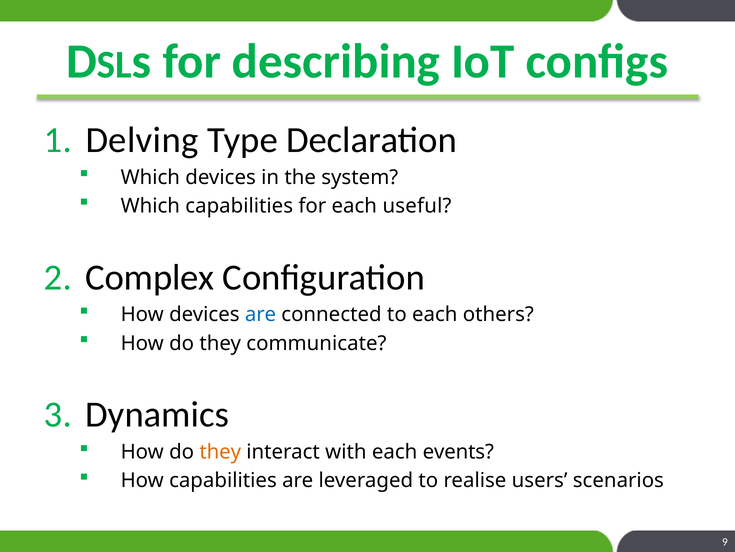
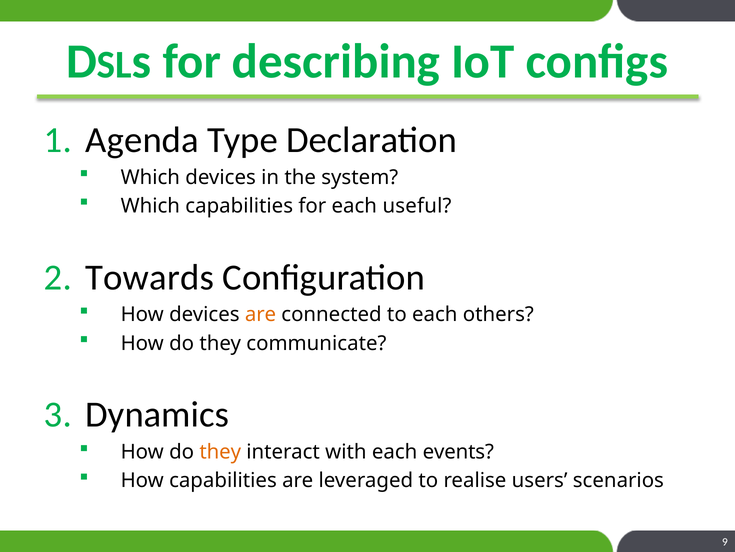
Delving: Delving -> Agenda
Complex: Complex -> Towards
are at (261, 314) colour: blue -> orange
